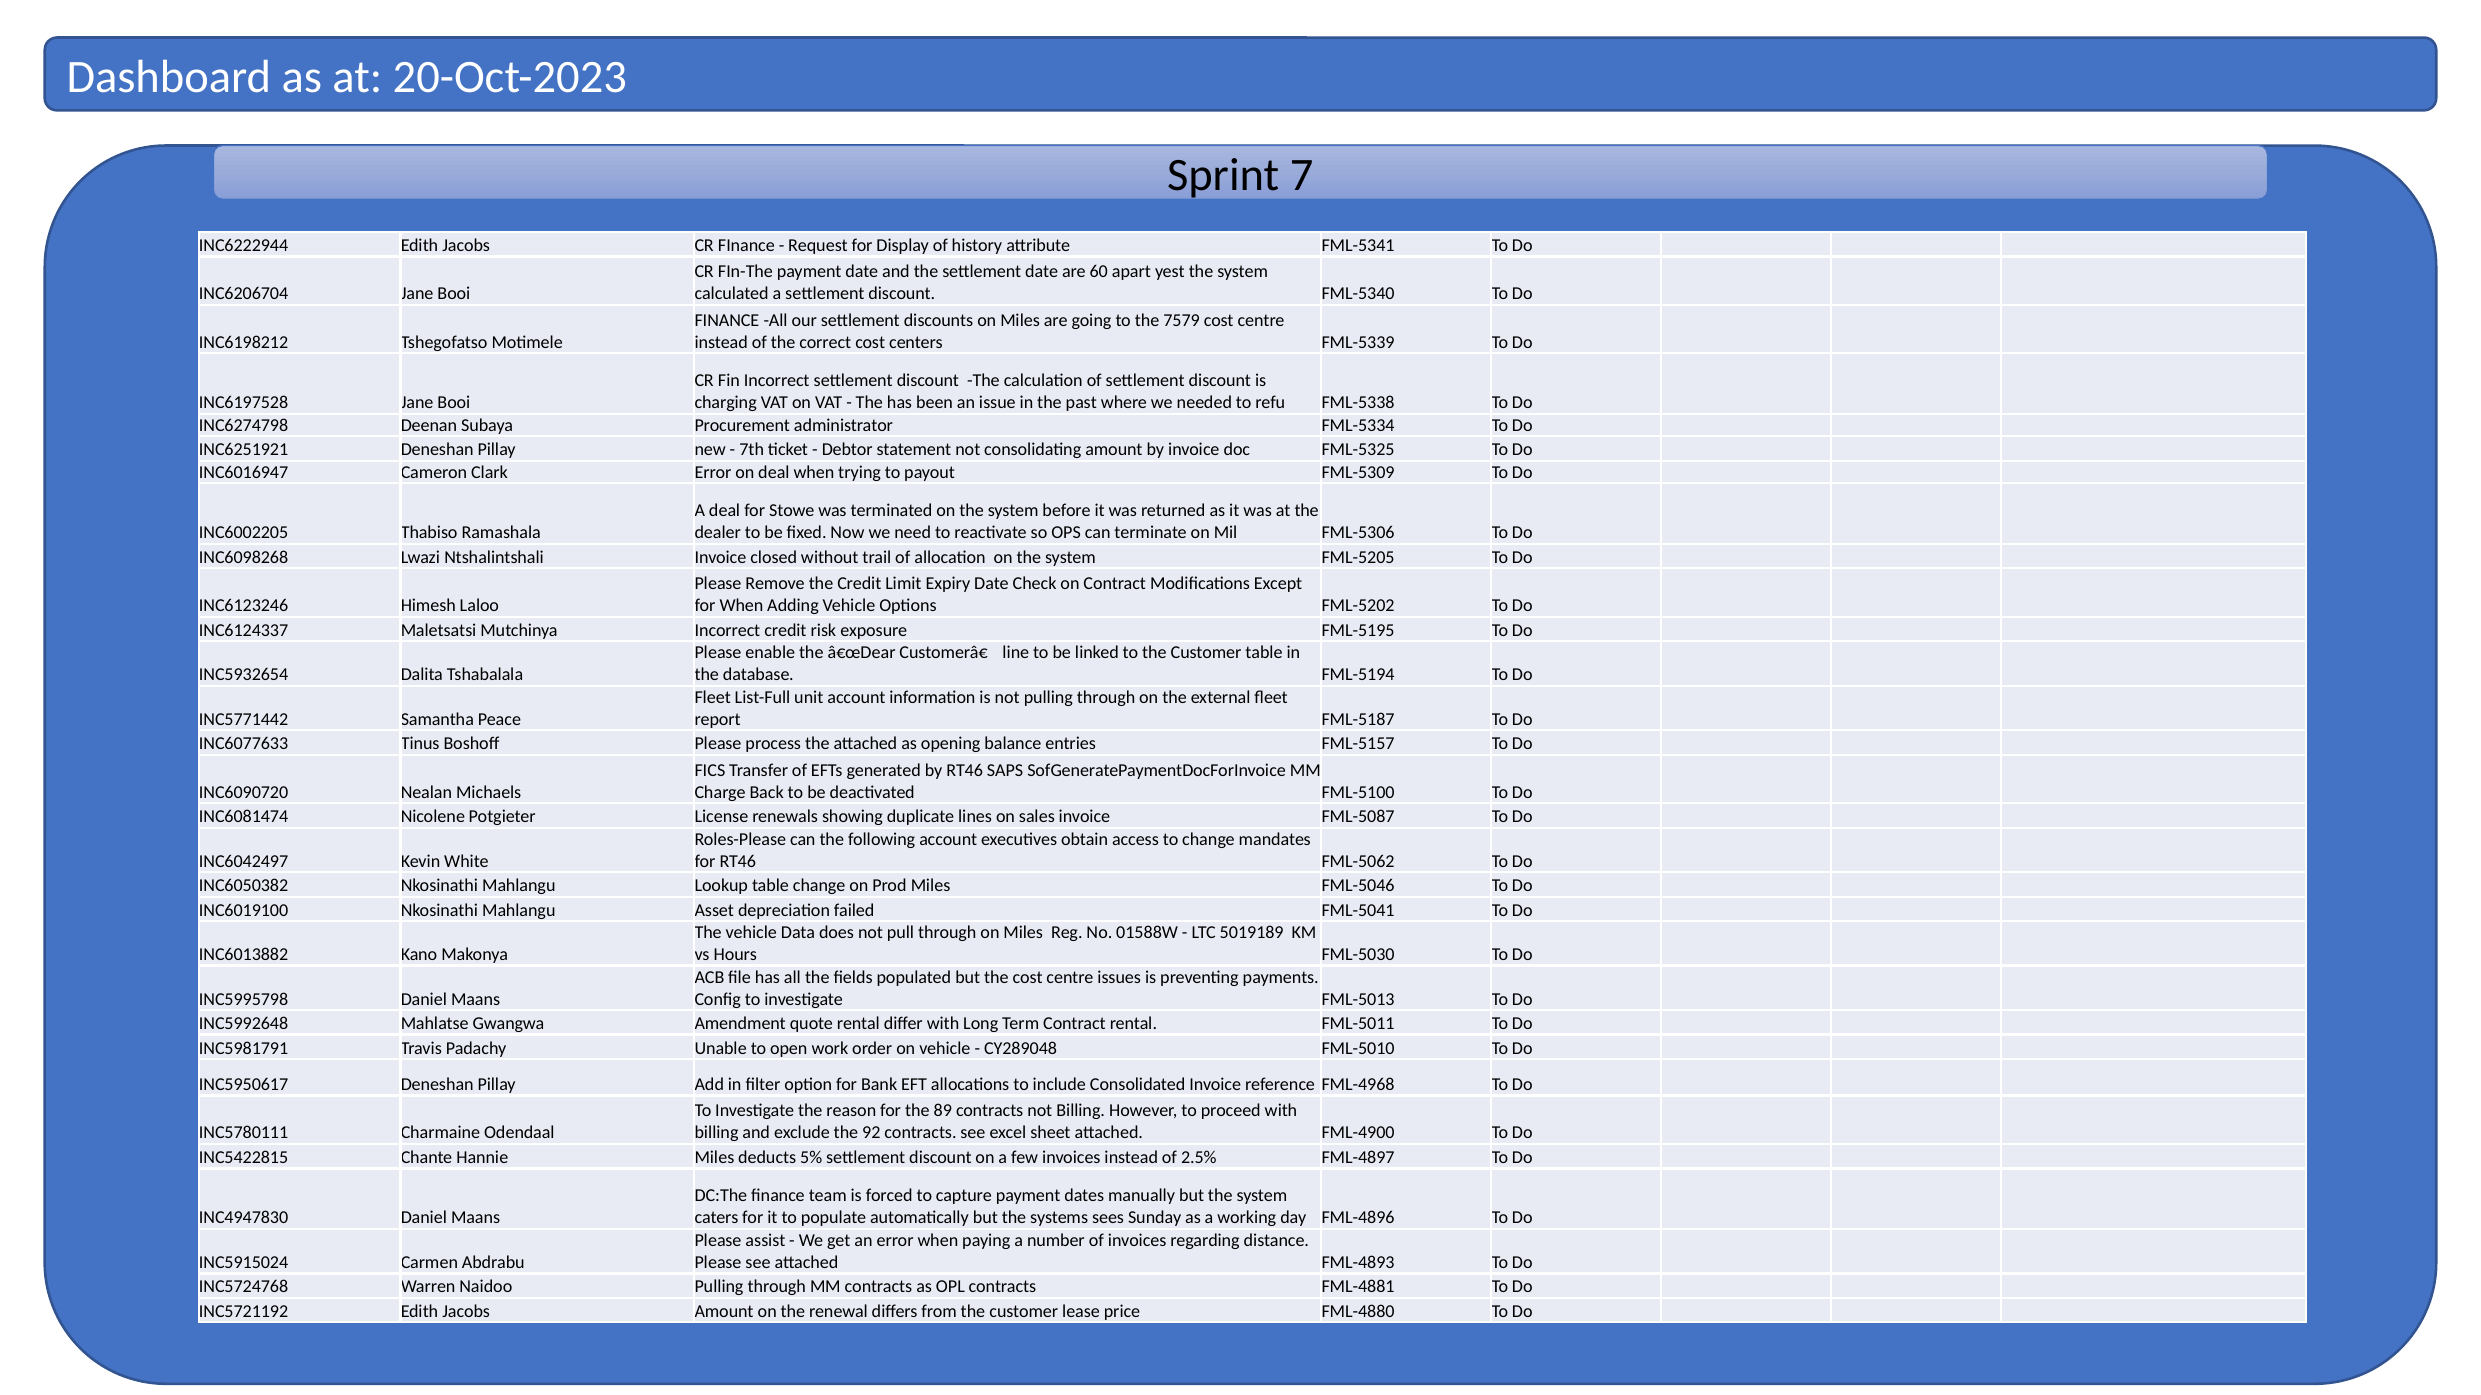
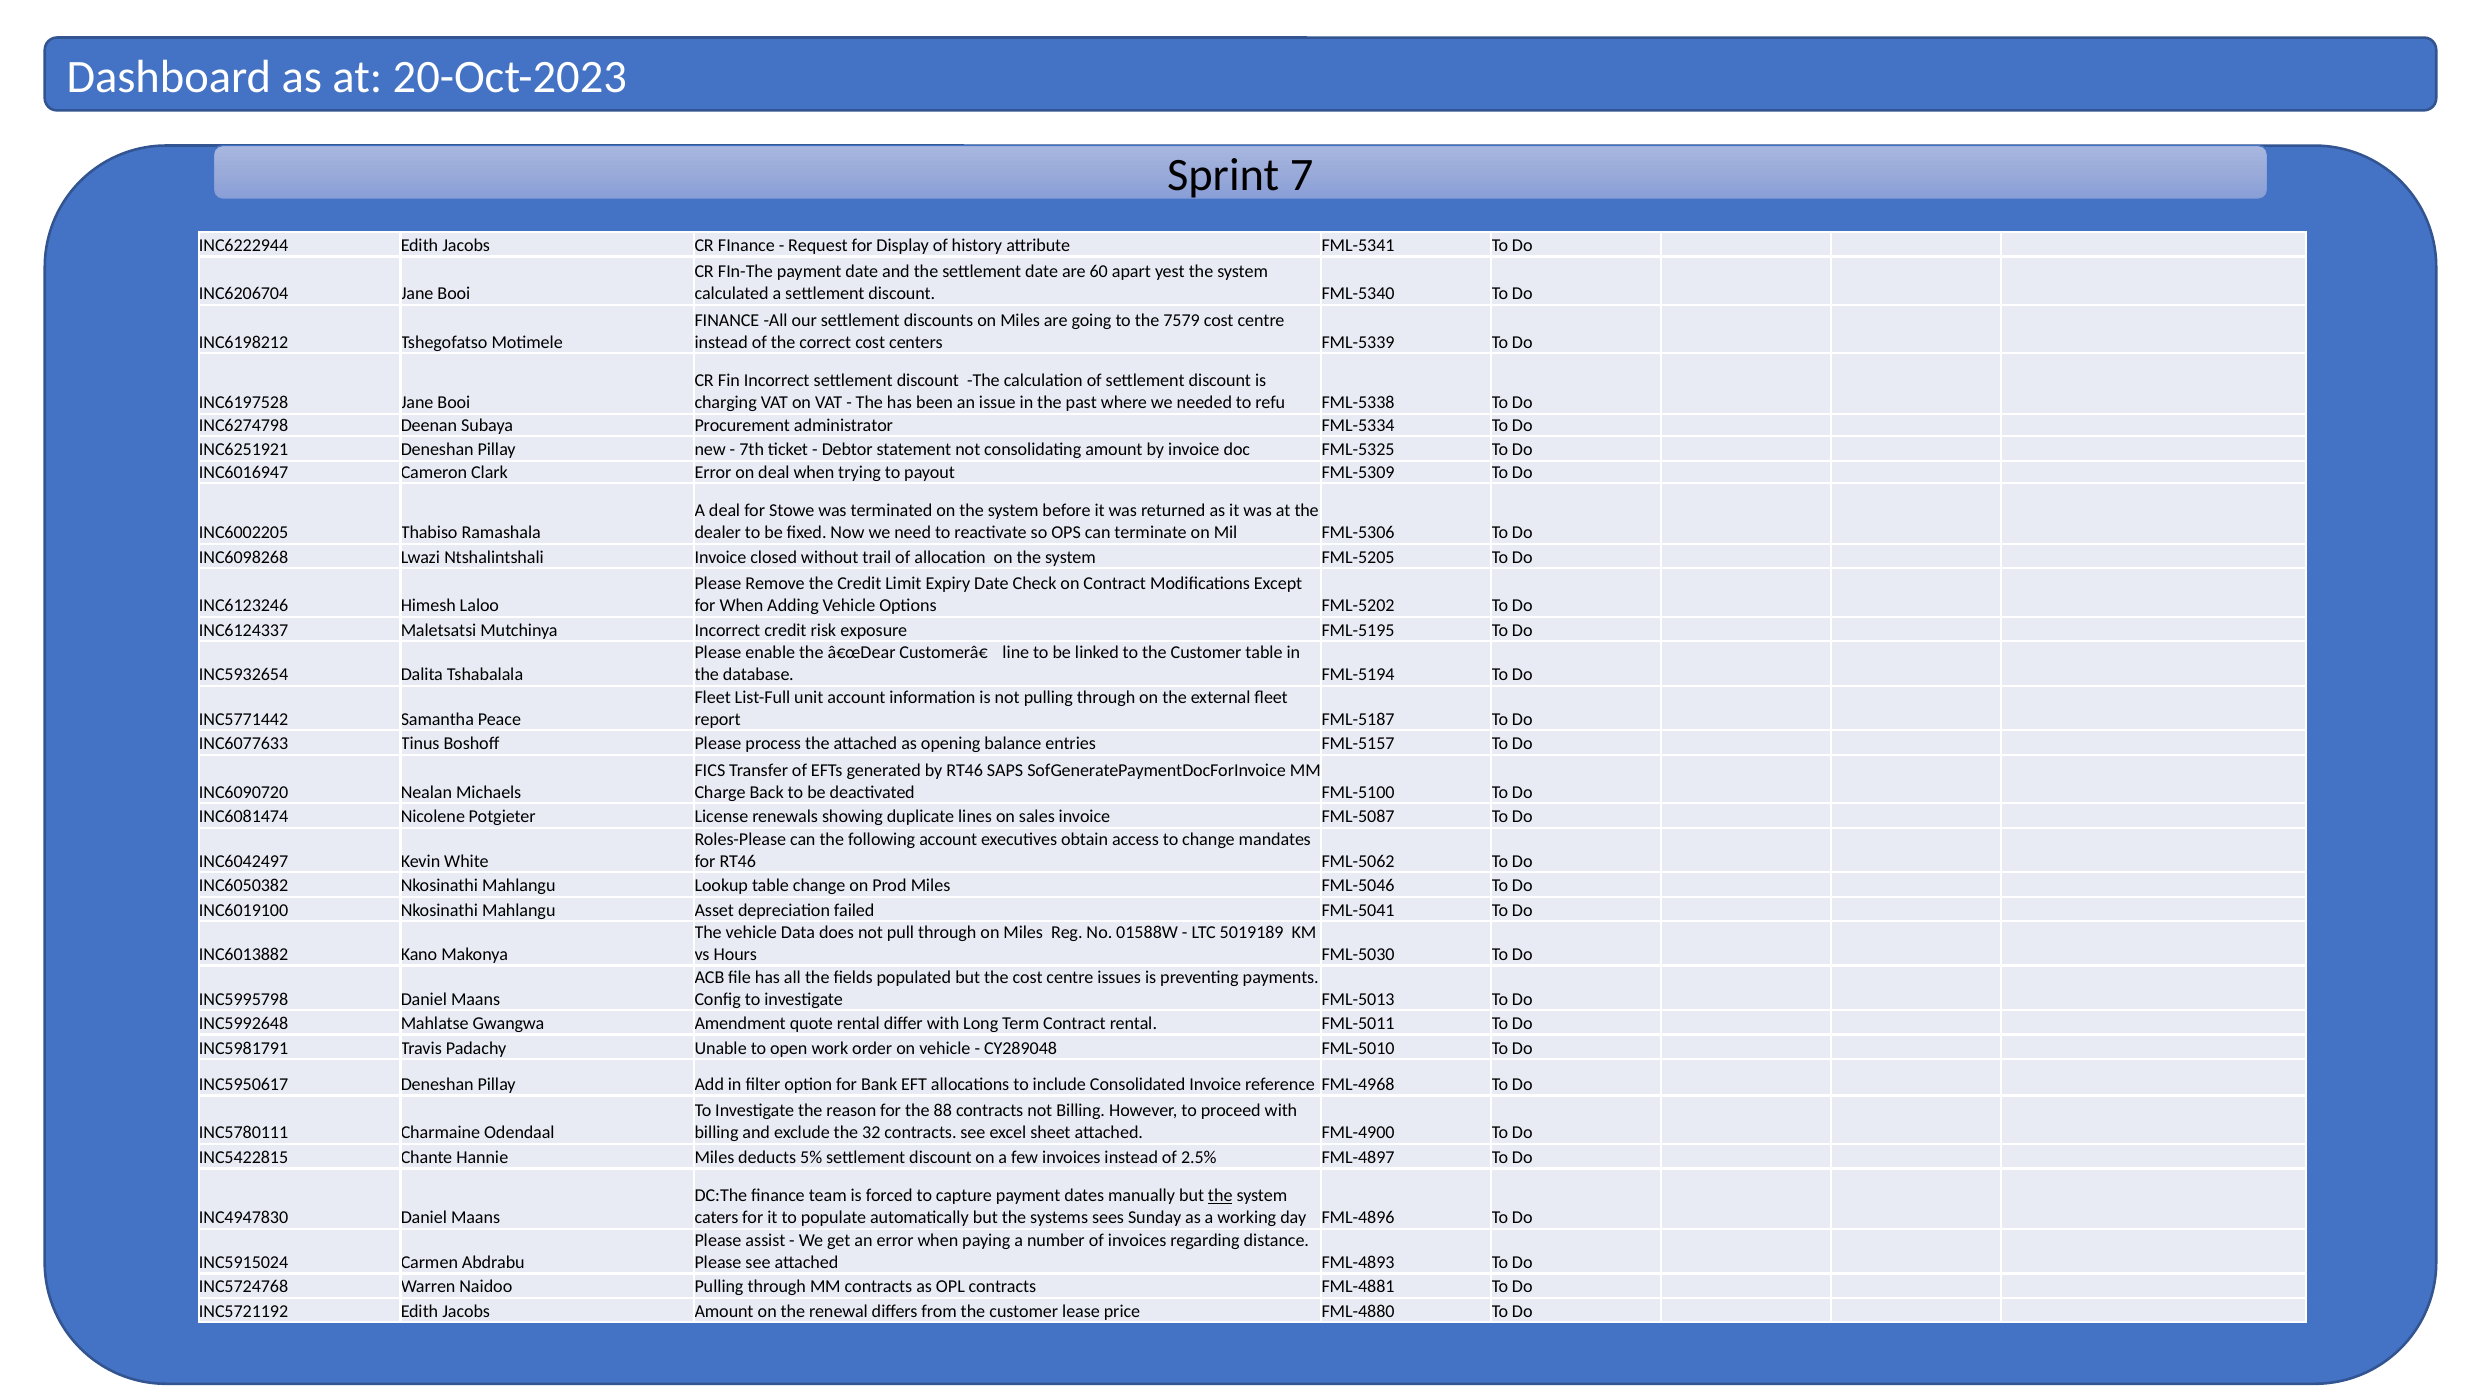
89: 89 -> 88
92: 92 -> 32
the at (1220, 1196) underline: none -> present
